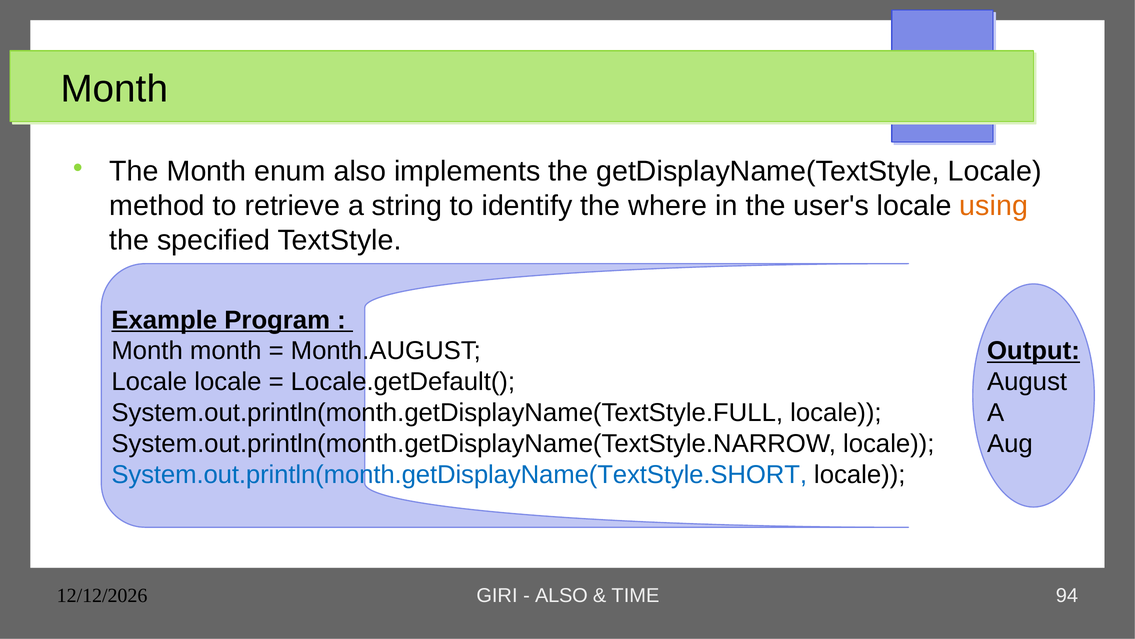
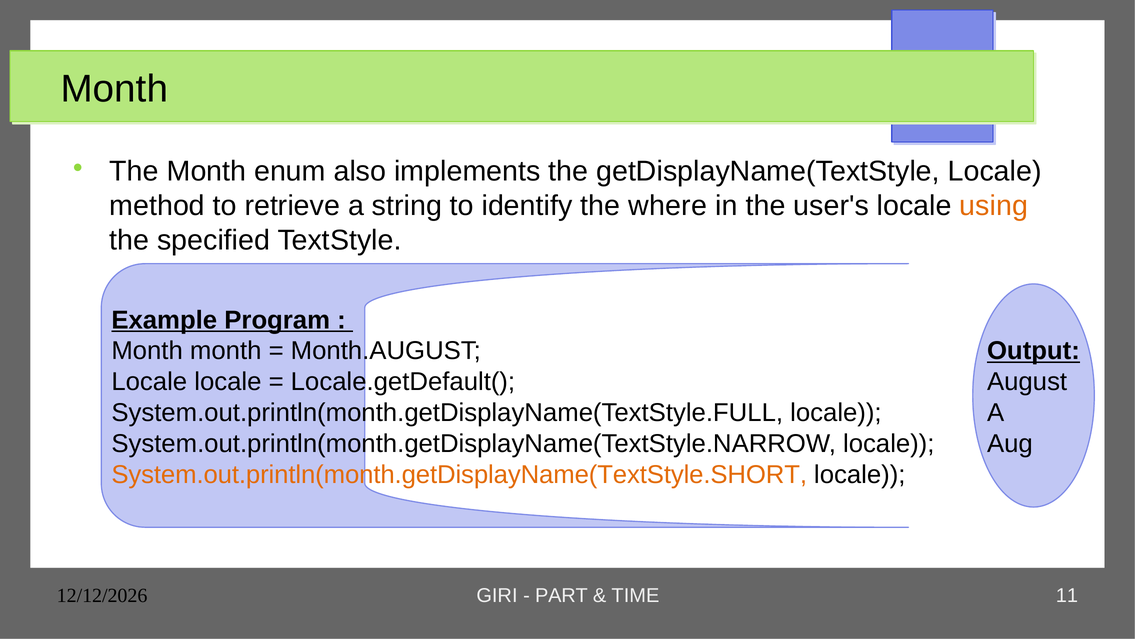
System.out.println(month.getDisplayName(TextStyle.SHORT colour: blue -> orange
ALSO at (561, 595): ALSO -> PART
94: 94 -> 11
